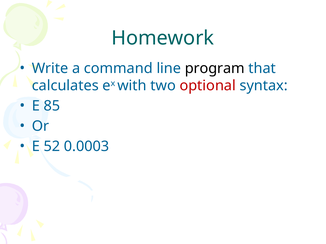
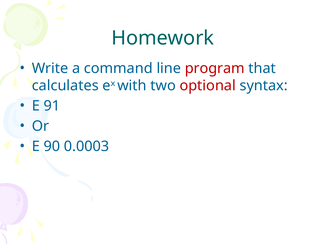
program colour: black -> red
85: 85 -> 91
52: 52 -> 90
